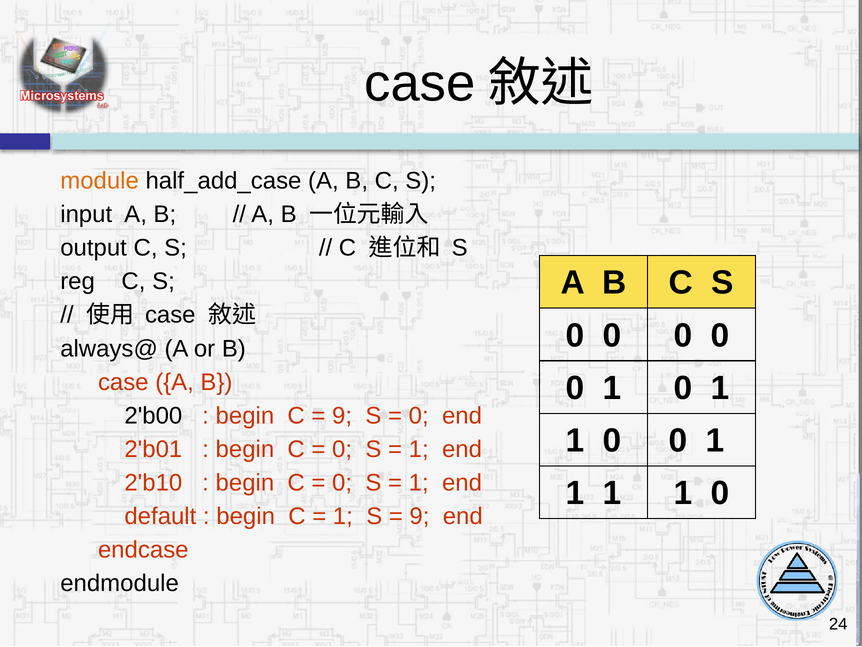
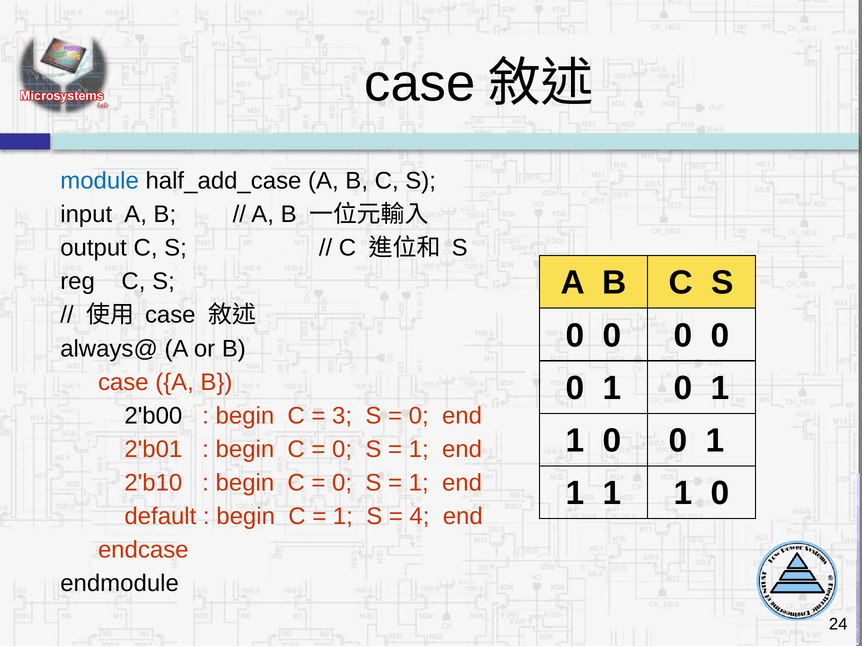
module colour: orange -> blue
9 at (342, 415): 9 -> 3
9 at (419, 516): 9 -> 4
